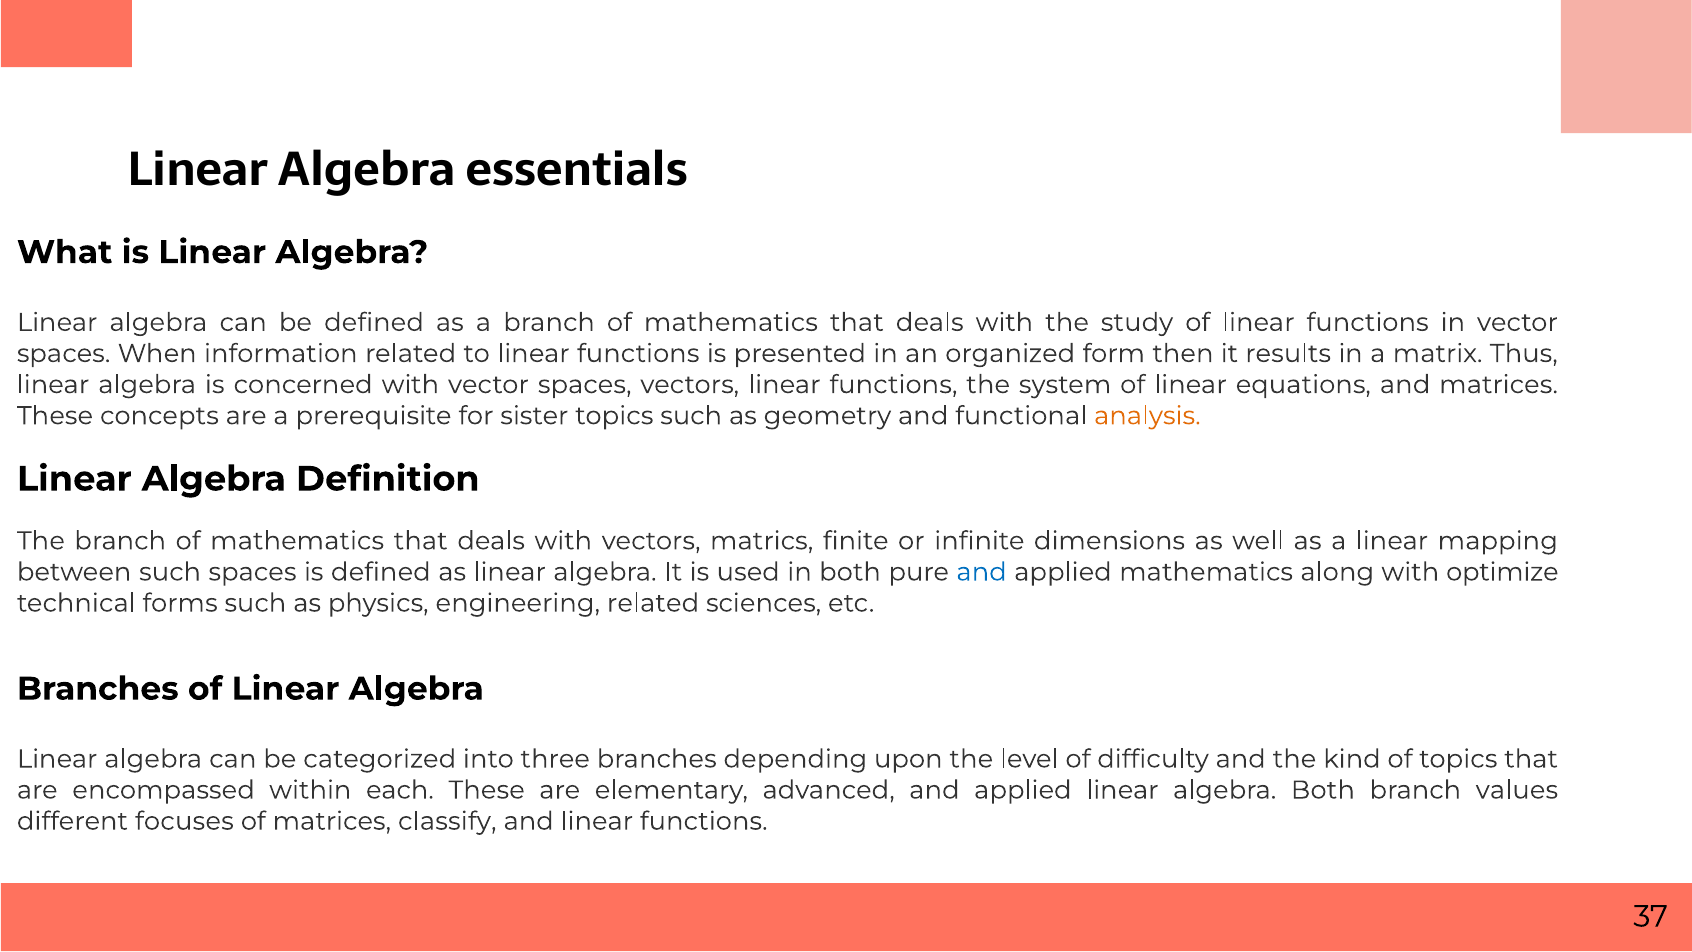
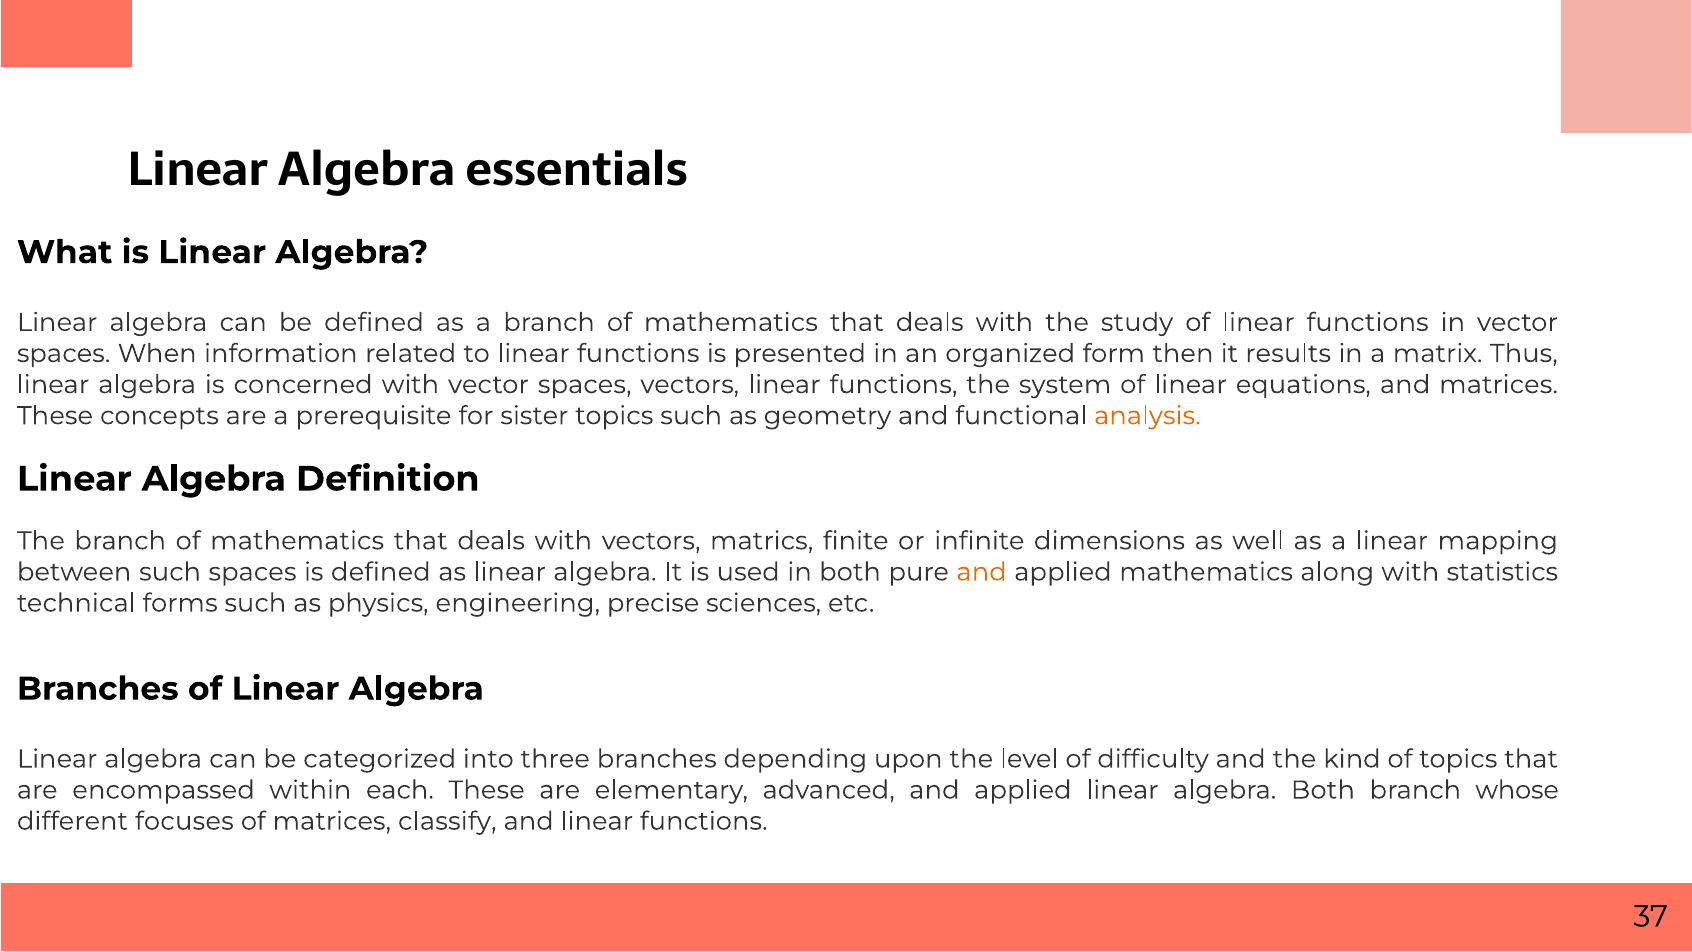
and at (982, 572) colour: blue -> orange
optimize: optimize -> statistics
engineering related: related -> precise
values: values -> whose
